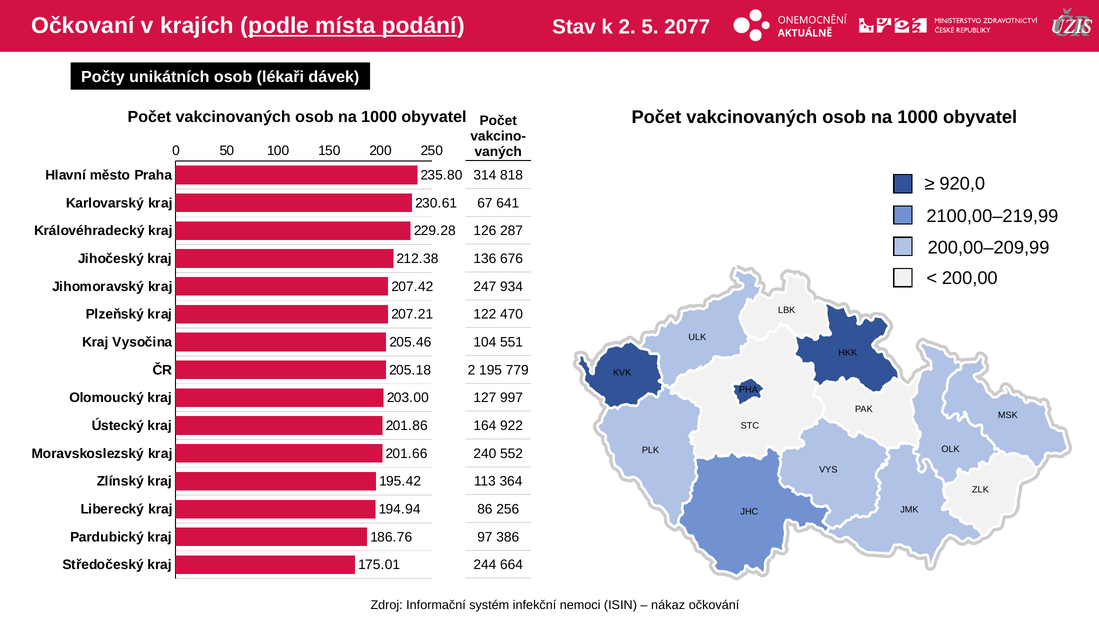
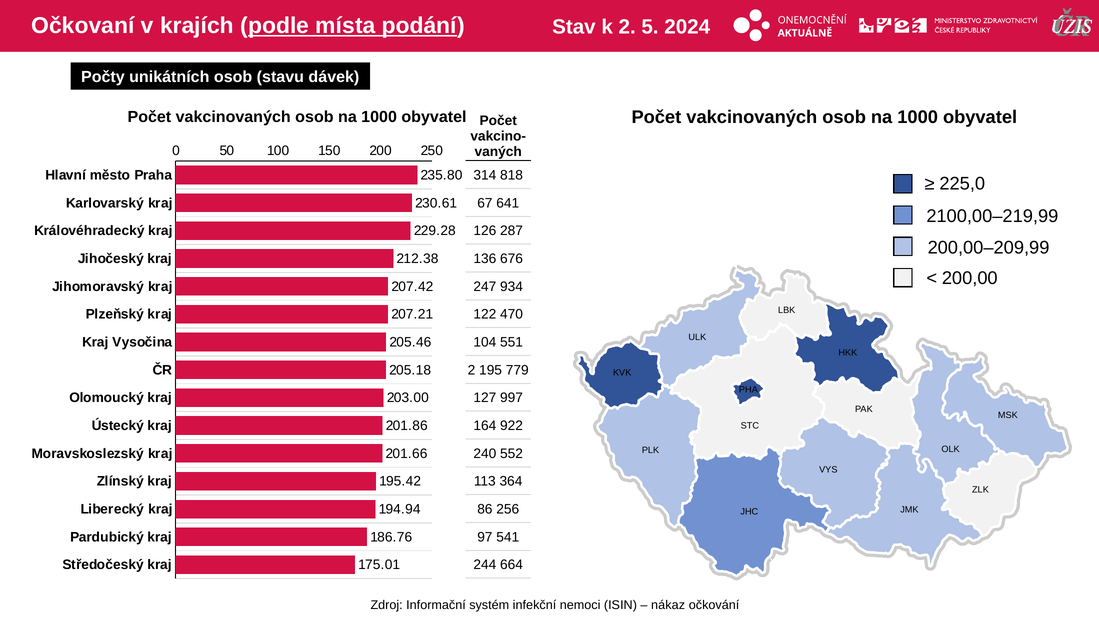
2077: 2077 -> 2024
lékaři: lékaři -> stavu
920,0: 920,0 -> 225,0
386: 386 -> 541
